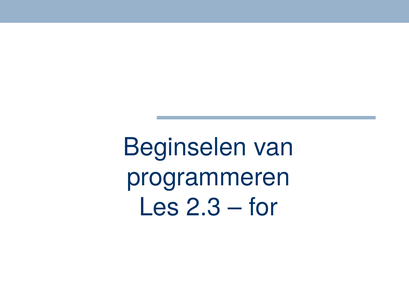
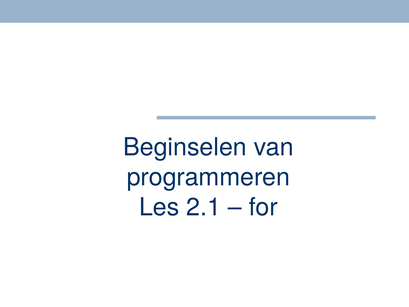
2.3: 2.3 -> 2.1
